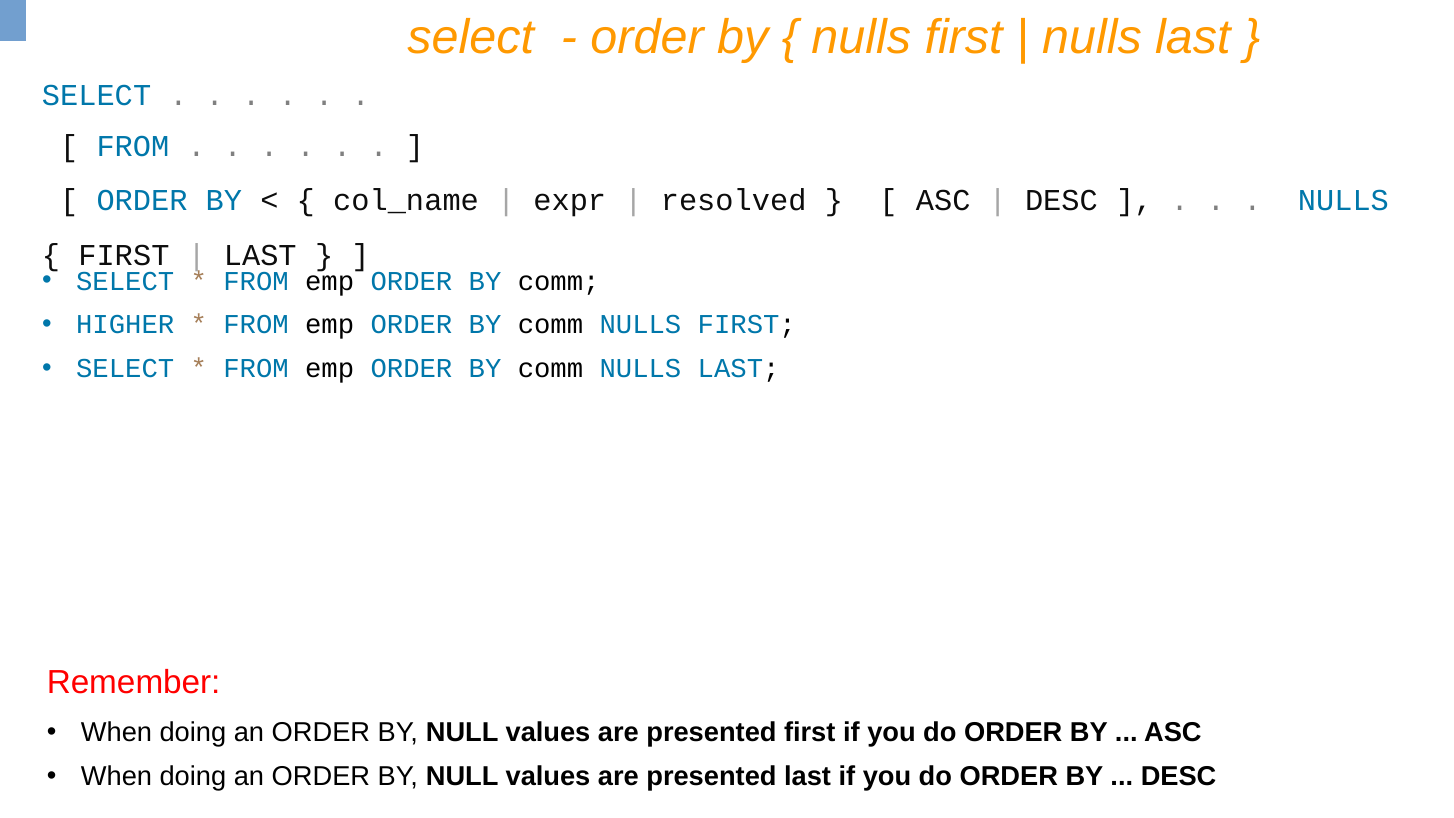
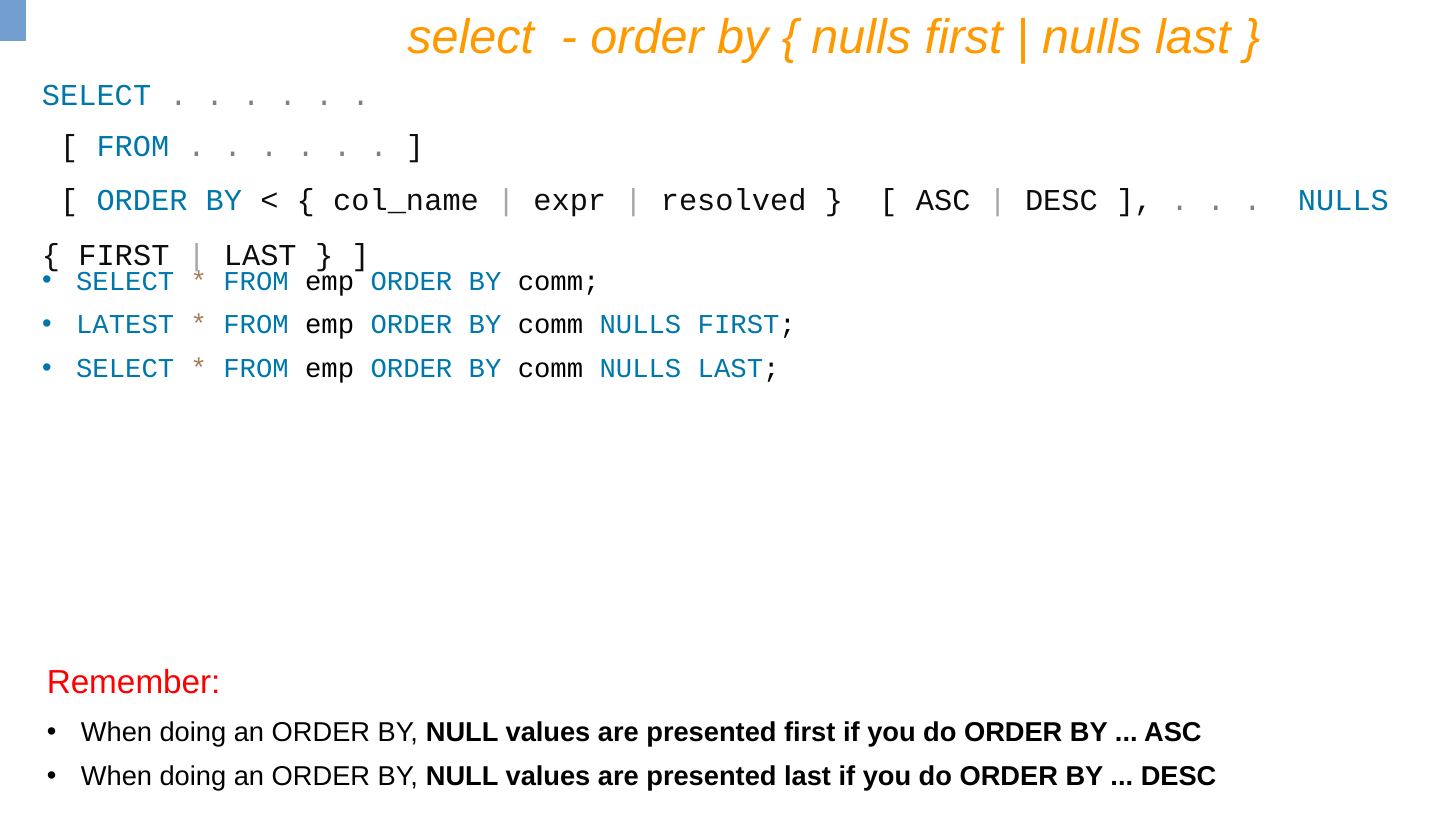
HIGHER: HIGHER -> LATEST
